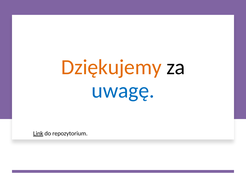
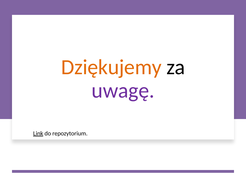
uwagę colour: blue -> purple
